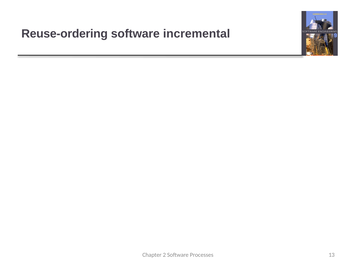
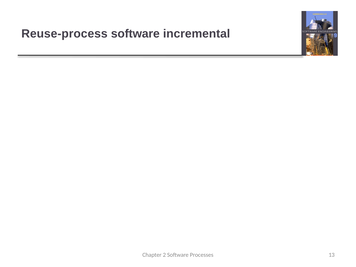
Reuse-ordering: Reuse-ordering -> Reuse-process
